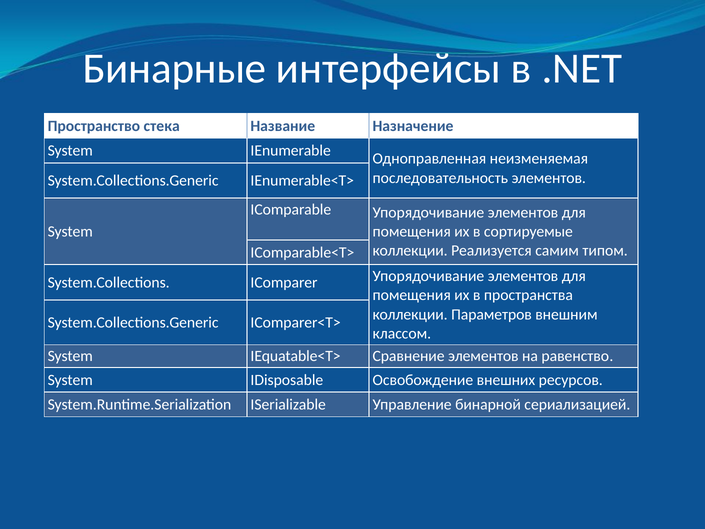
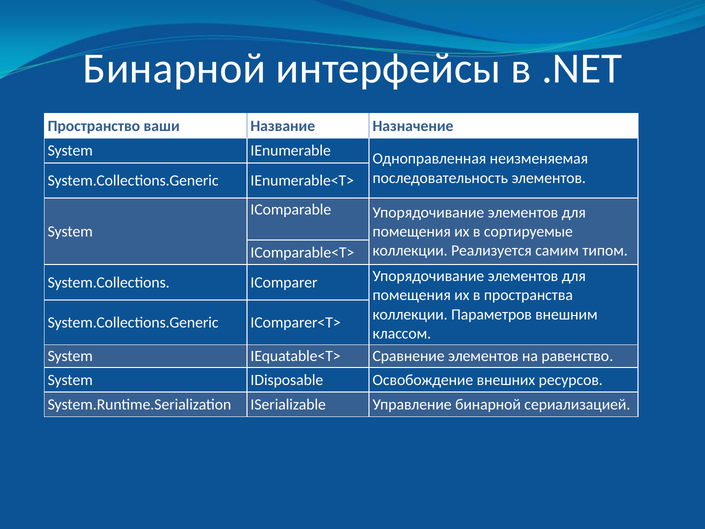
Бинарные at (174, 68): Бинарные -> Бинарной
стека: стека -> ваши
